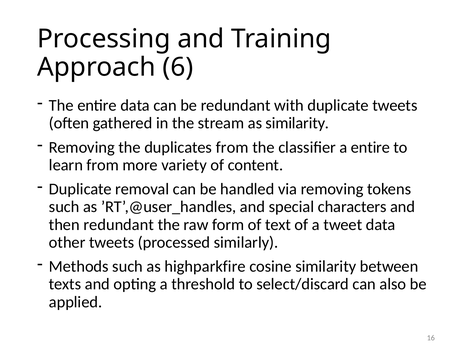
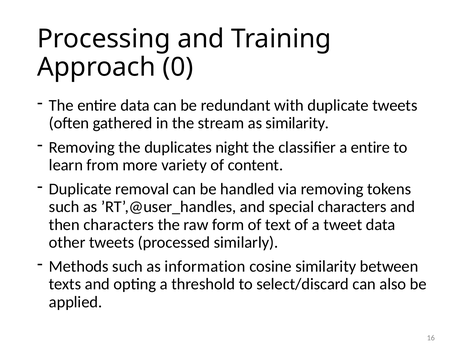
6: 6 -> 0
duplicates from: from -> night
then redundant: redundant -> characters
highparkfire: highparkfire -> information
